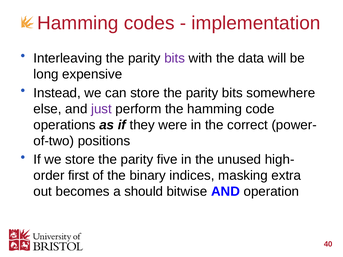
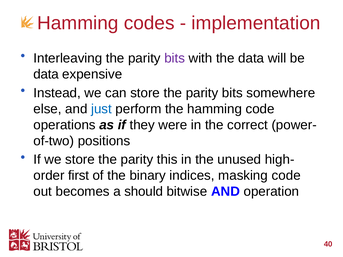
long at (46, 74): long -> data
just colour: purple -> blue
five: five -> this
masking extra: extra -> code
